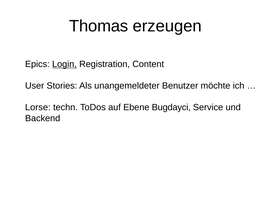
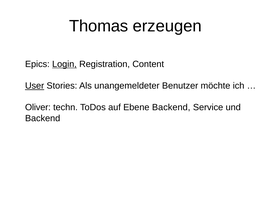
User underline: none -> present
Lorse: Lorse -> Oliver
Ebene Bugdayci: Bugdayci -> Backend
